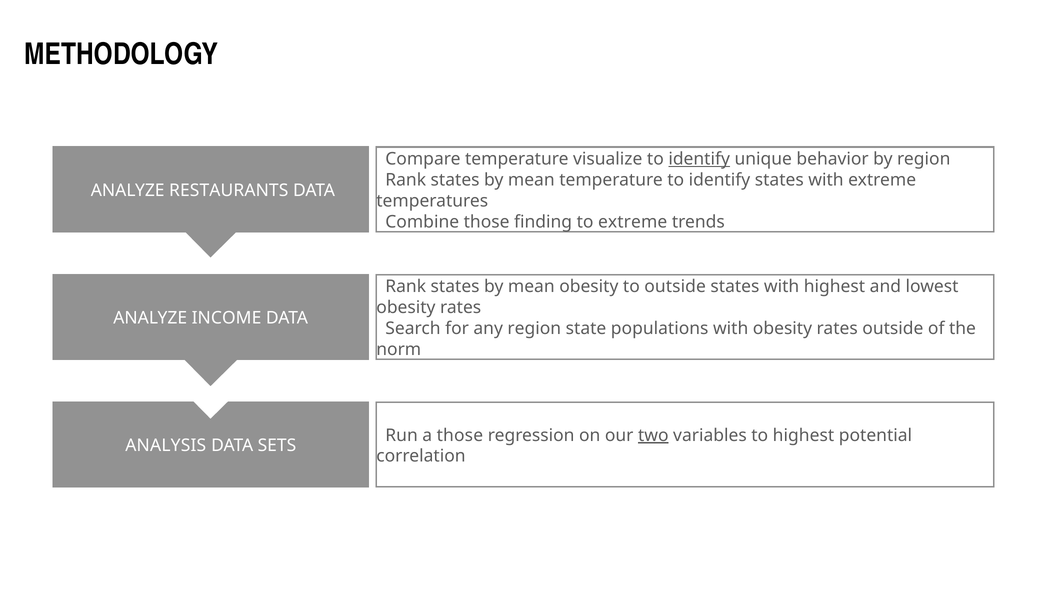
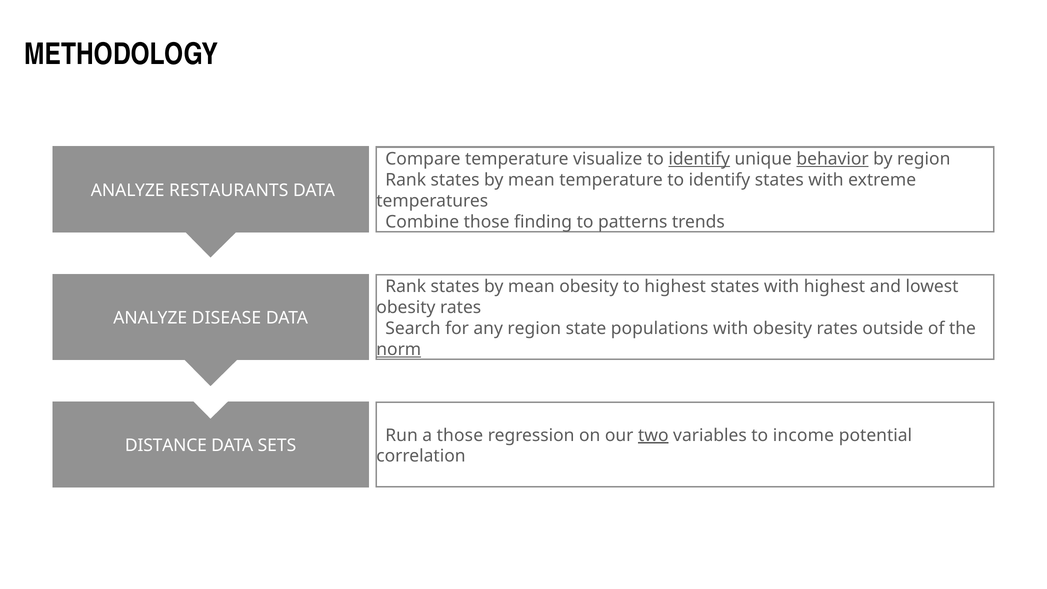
behavior underline: none -> present
to extreme: extreme -> patterns
to outside: outside -> highest
INCOME: INCOME -> DISEASE
norm underline: none -> present
to highest: highest -> income
ANALYSIS: ANALYSIS -> DISTANCE
